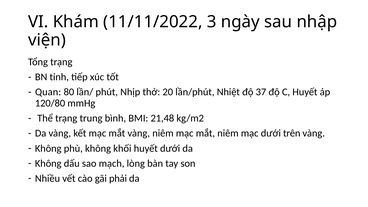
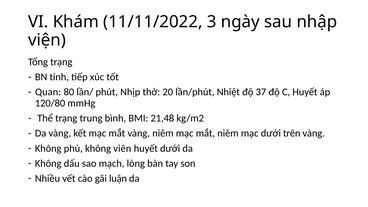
khối: khối -> viên
phải: phải -> luận
